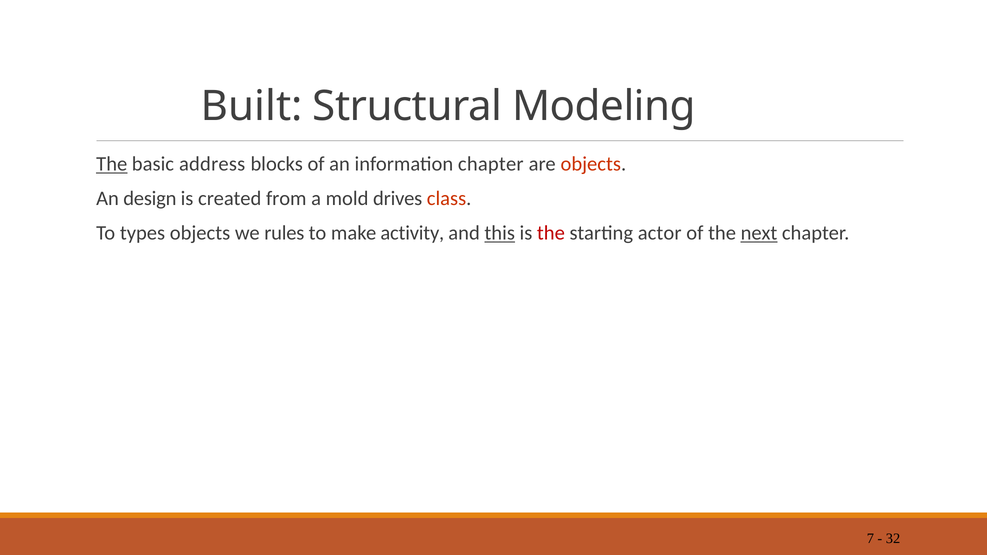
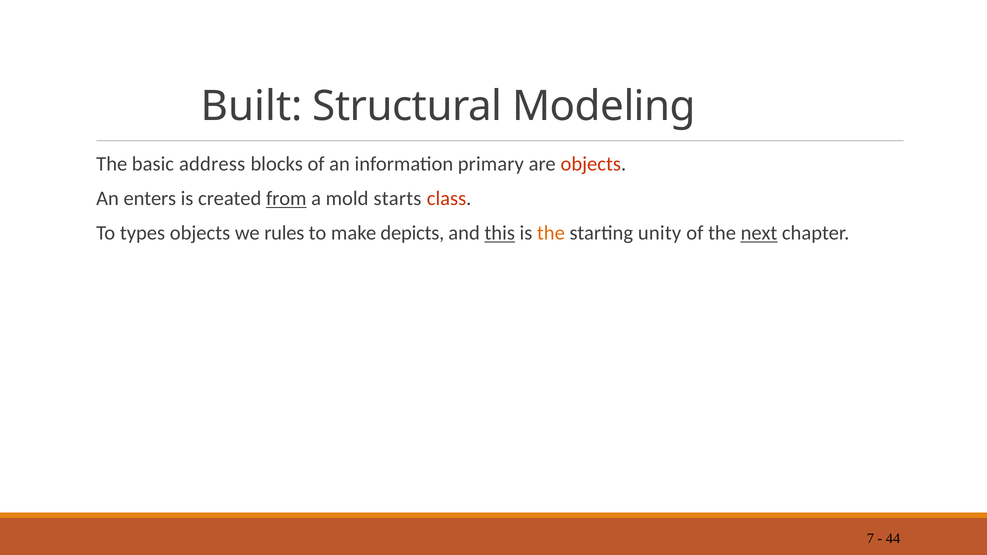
The at (112, 164) underline: present -> none
information chapter: chapter -> primary
design: design -> enters
from underline: none -> present
drives: drives -> starts
activity: activity -> depicts
the at (551, 233) colour: red -> orange
actor: actor -> unity
32: 32 -> 44
